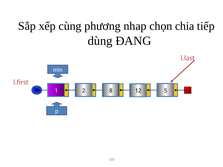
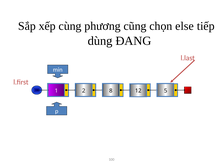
nhap: nhap -> cũng
chia: chia -> else
